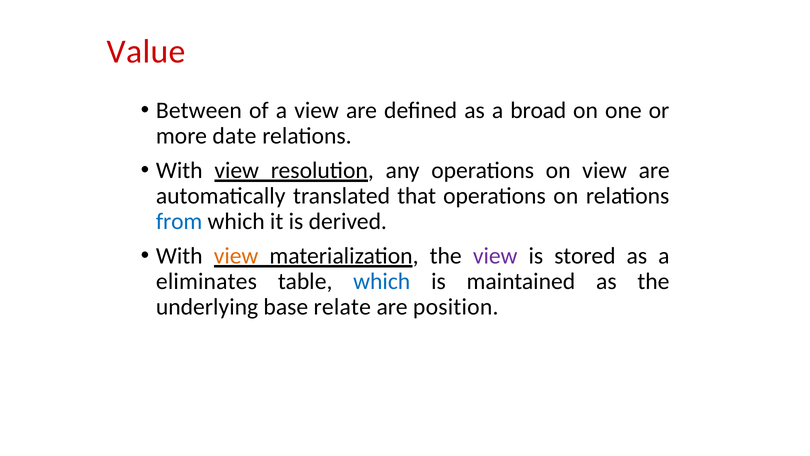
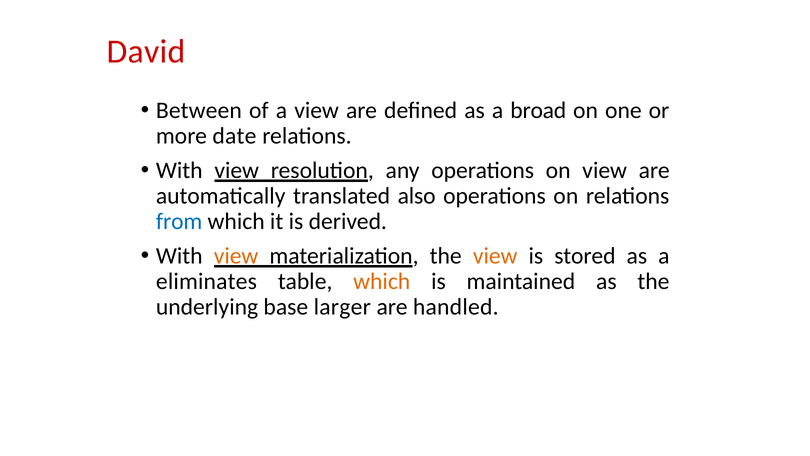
Value: Value -> David
that: that -> also
view at (495, 256) colour: purple -> orange
which at (382, 281) colour: blue -> orange
relate: relate -> larger
position: position -> handled
